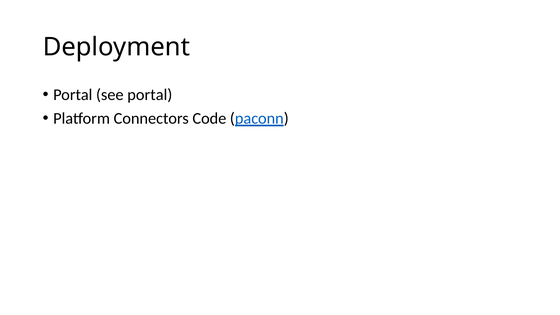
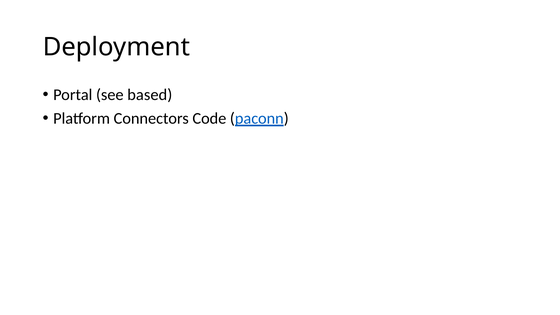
see portal: portal -> based
